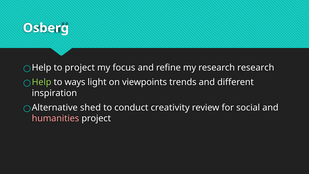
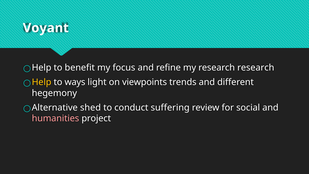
Osberg: Osberg -> Voyant
to project: project -> benefit
Help at (42, 82) colour: light green -> yellow
inspiration: inspiration -> hegemony
creativity: creativity -> suffering
